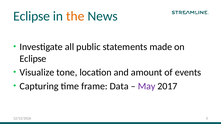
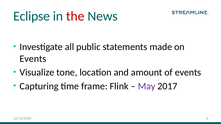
the colour: orange -> red
Eclipse at (33, 59): Eclipse -> Events
Data: Data -> Flink
